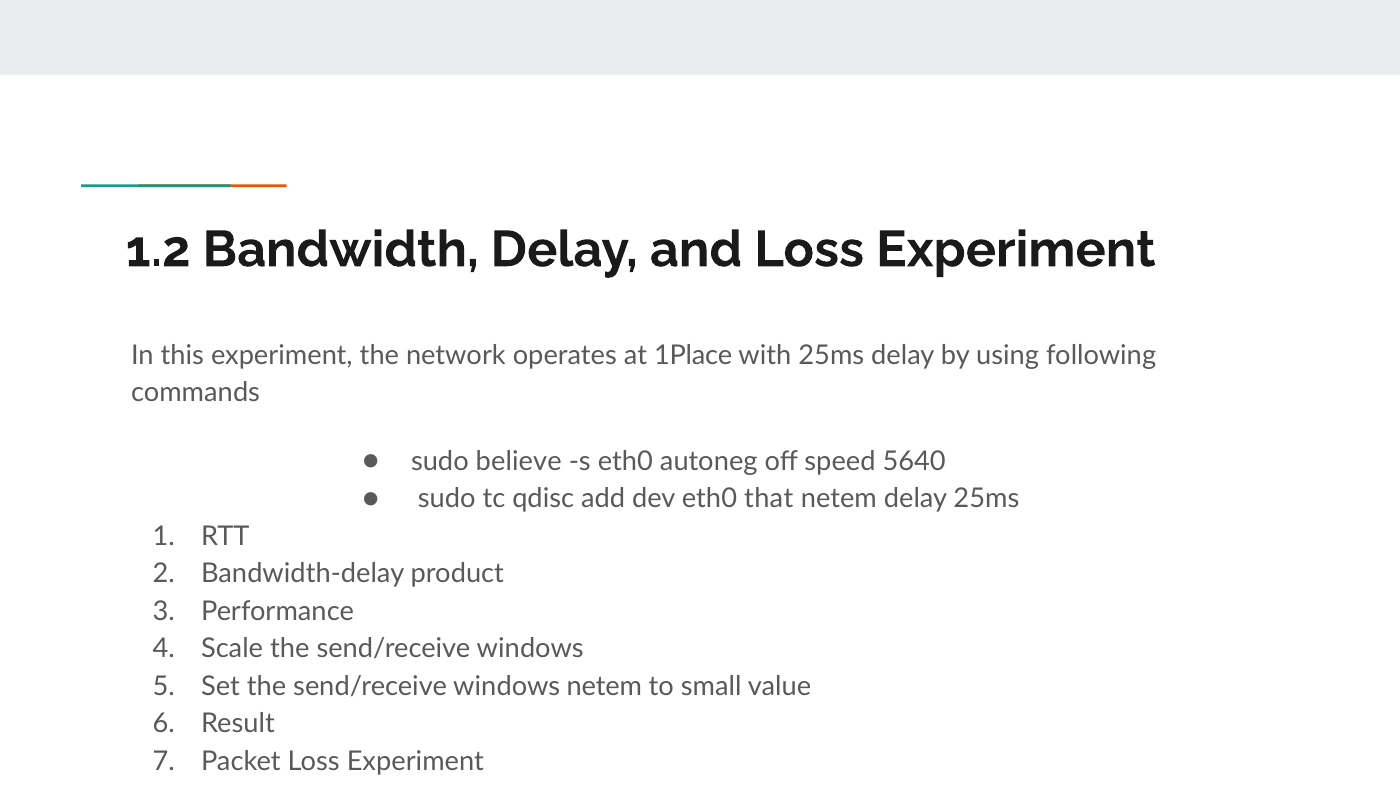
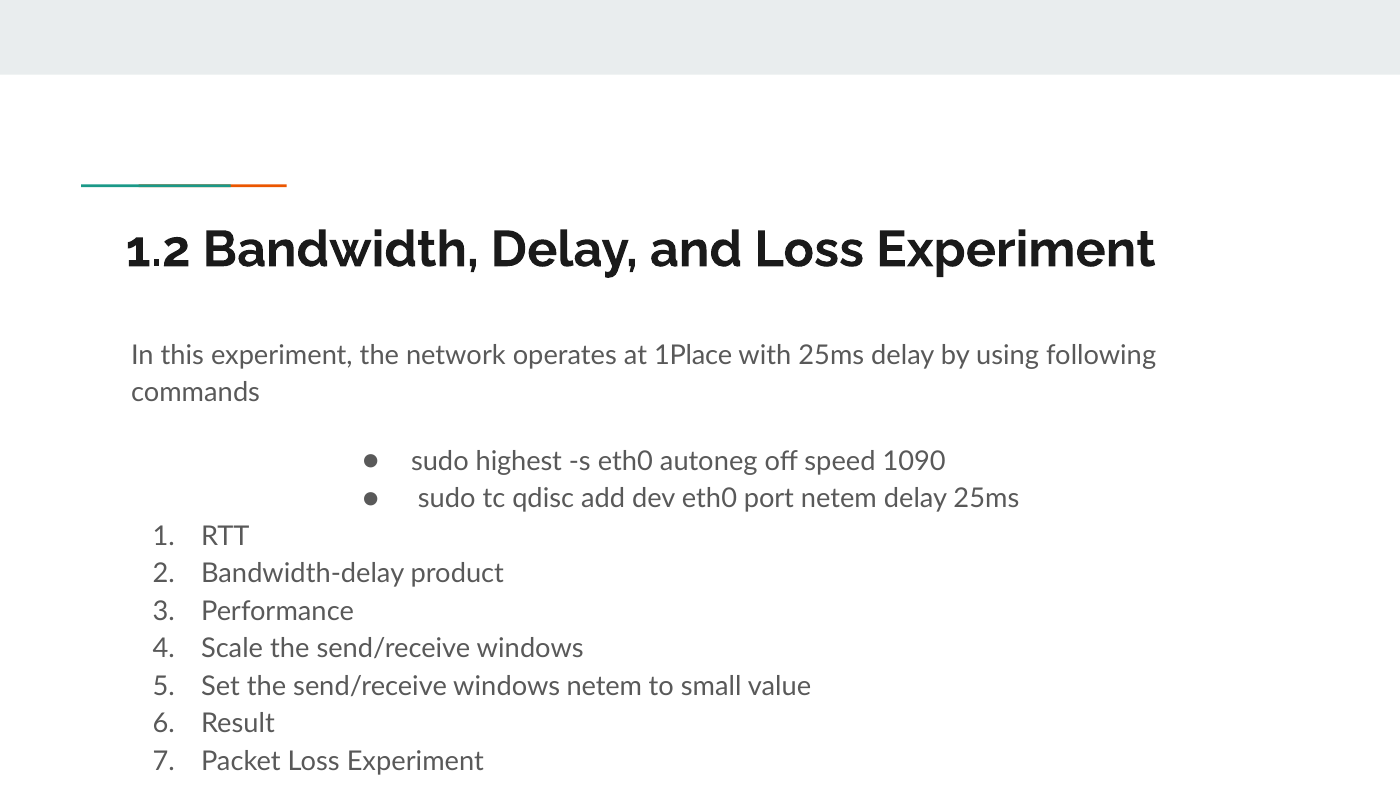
believe: believe -> highest
5640: 5640 -> 1090
that: that -> port
